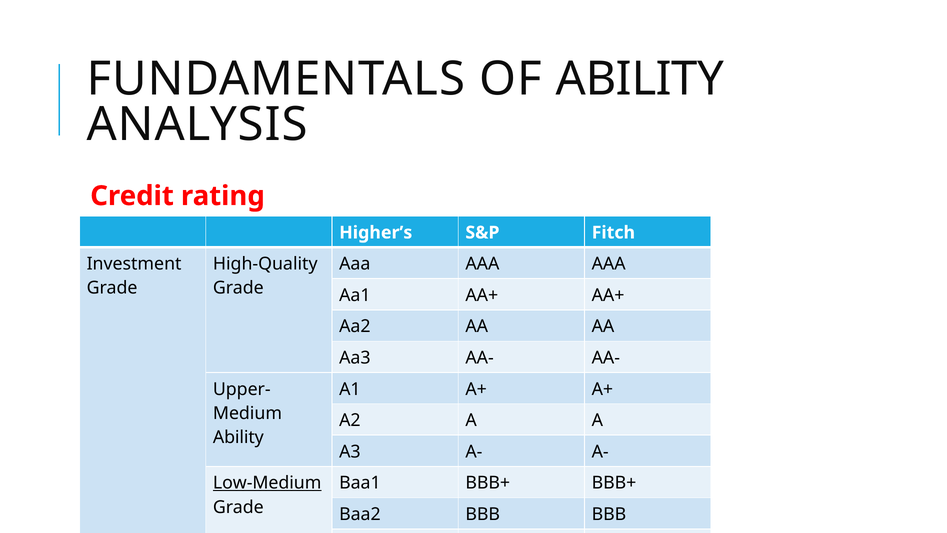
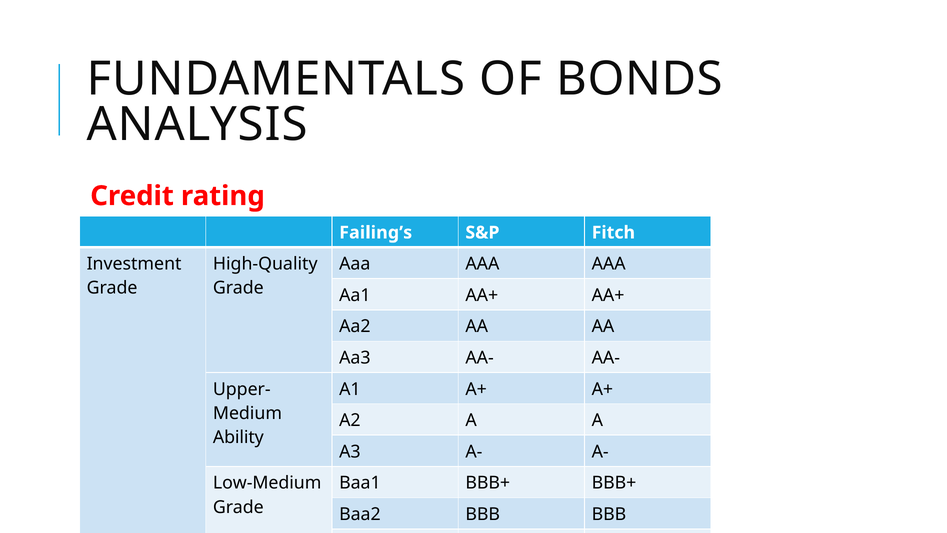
OF ABILITY: ABILITY -> BONDS
Higher’s: Higher’s -> Failing’s
Low-Medium underline: present -> none
